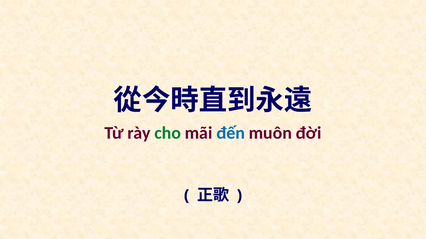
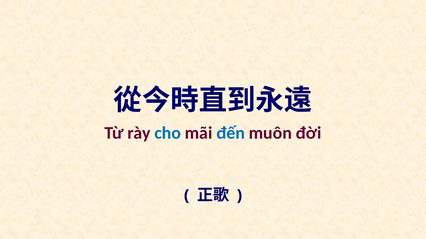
cho colour: green -> blue
